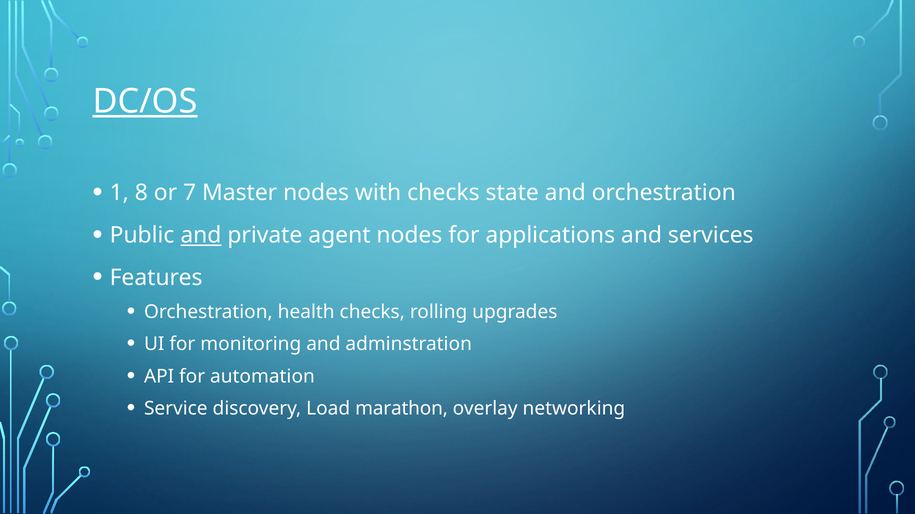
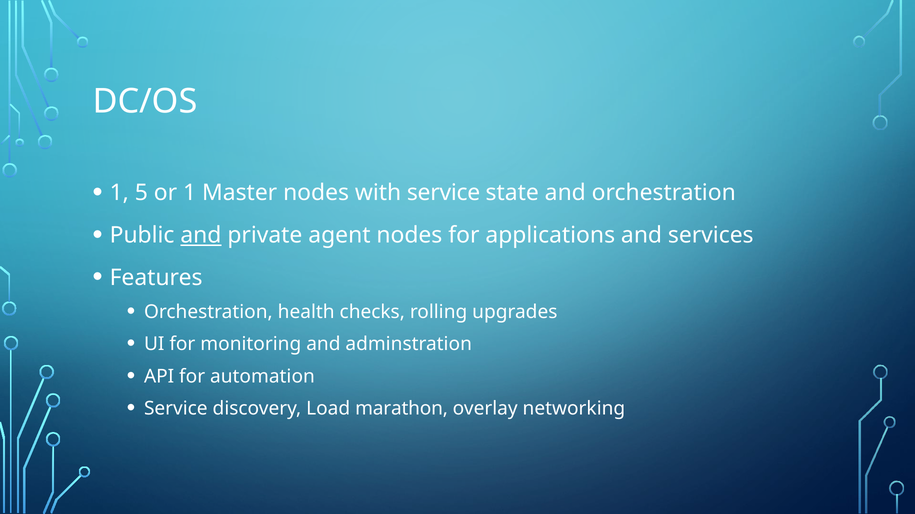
DC/OS underline: present -> none
8: 8 -> 5
or 7: 7 -> 1
with checks: checks -> service
